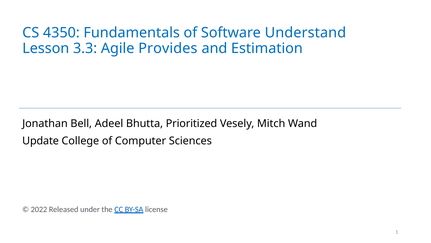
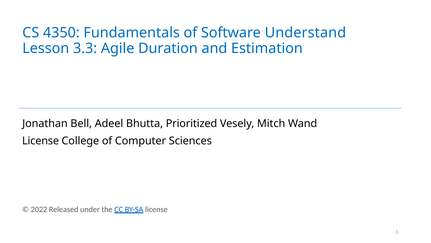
Provides: Provides -> Duration
Update at (41, 141): Update -> License
